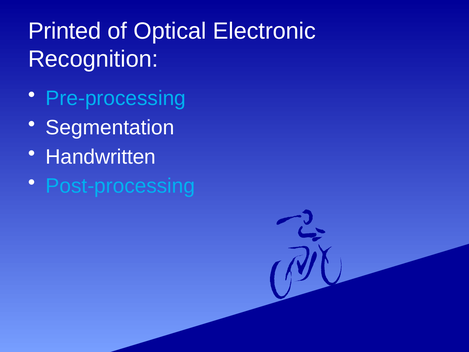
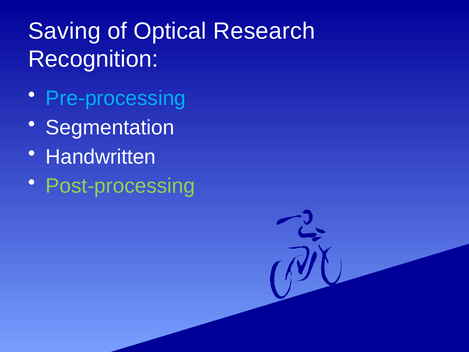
Printed: Printed -> Saving
Electronic: Electronic -> Research
Post-processing colour: light blue -> light green
